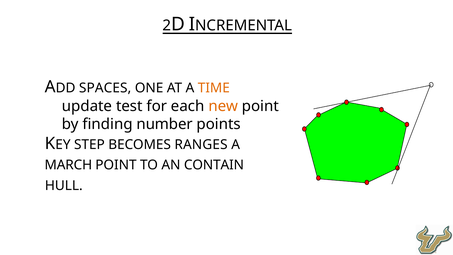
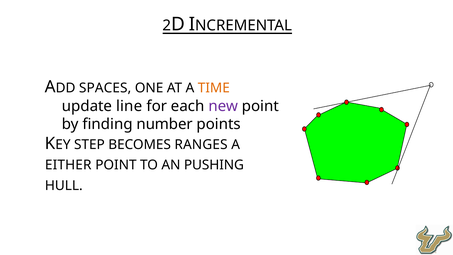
test: test -> line
new colour: orange -> purple
MARCH: MARCH -> EITHER
CONTAIN: CONTAIN -> PUSHING
